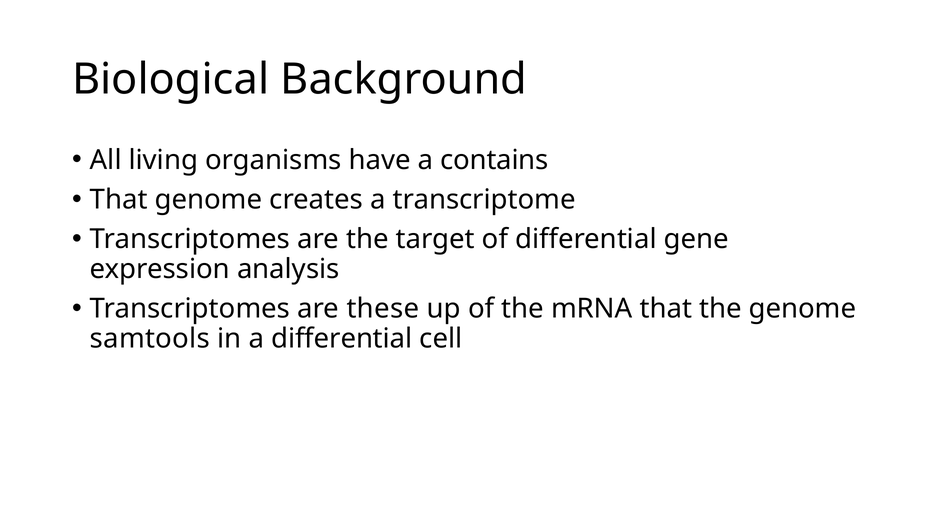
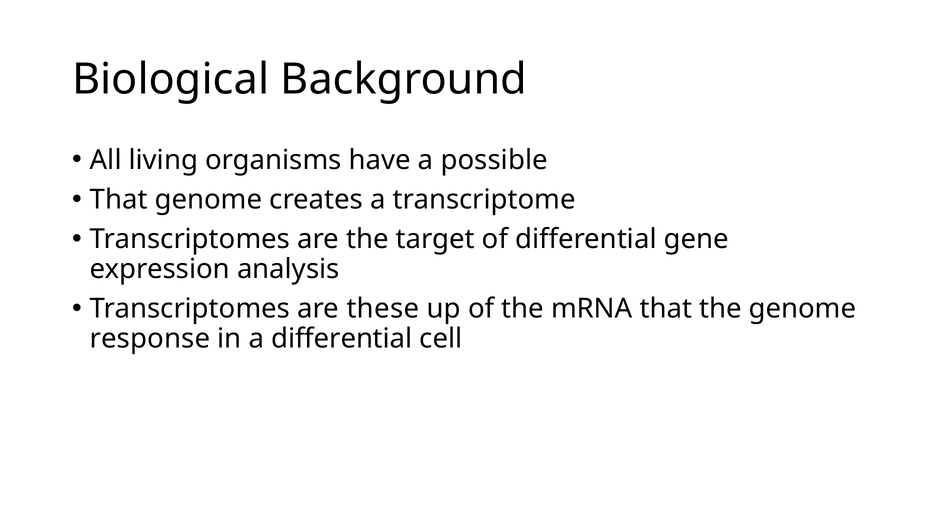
contains: contains -> possible
samtools: samtools -> response
